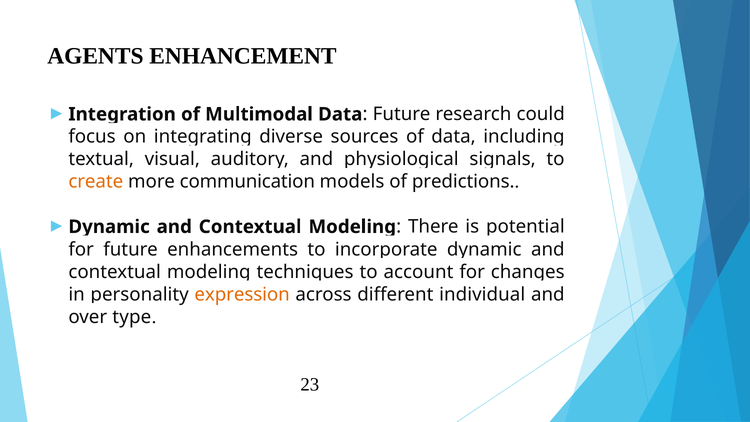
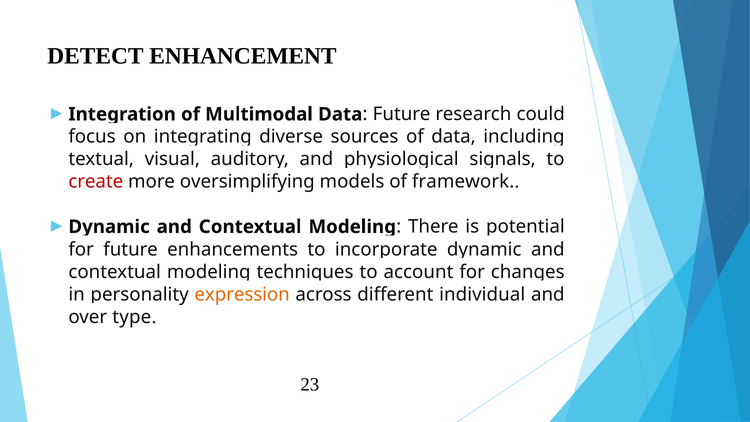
AGENTS: AGENTS -> DETECT
create colour: orange -> red
communication: communication -> oversimplifying
predictions: predictions -> framework
